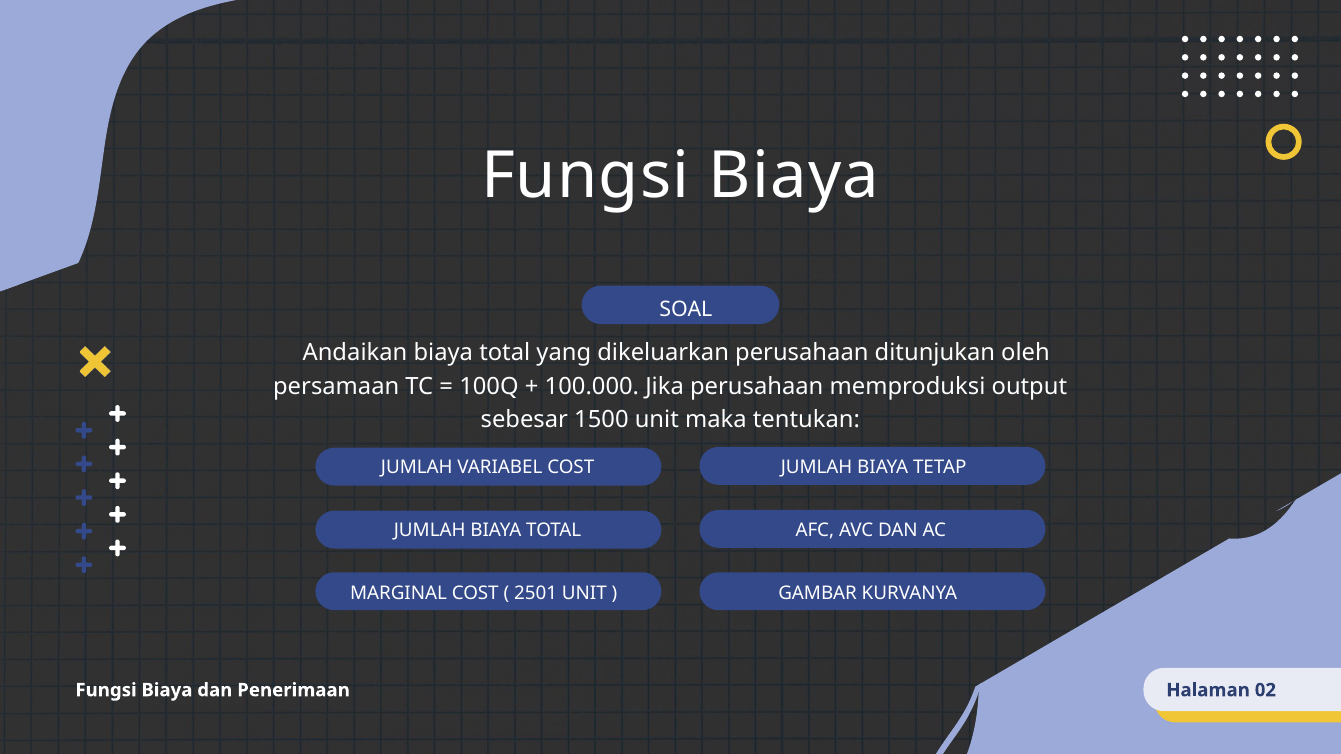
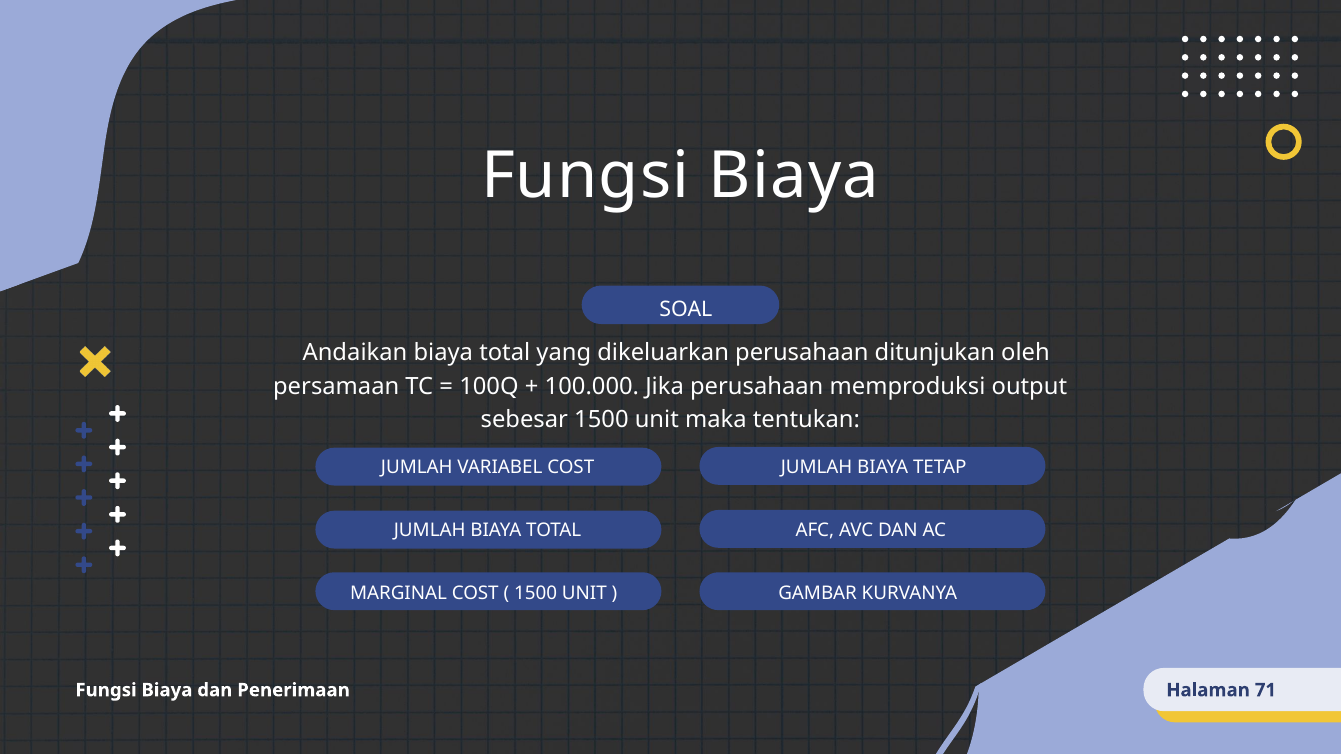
2501 at (536, 593): 2501 -> 1500
02: 02 -> 71
